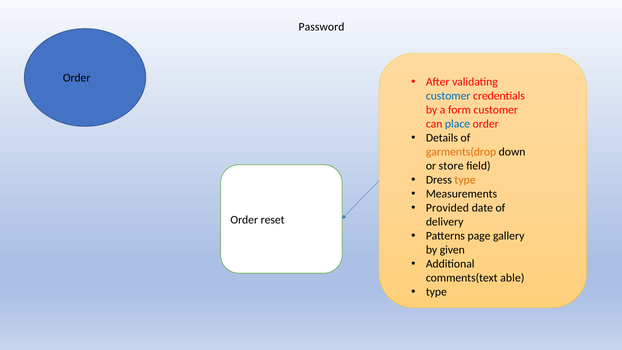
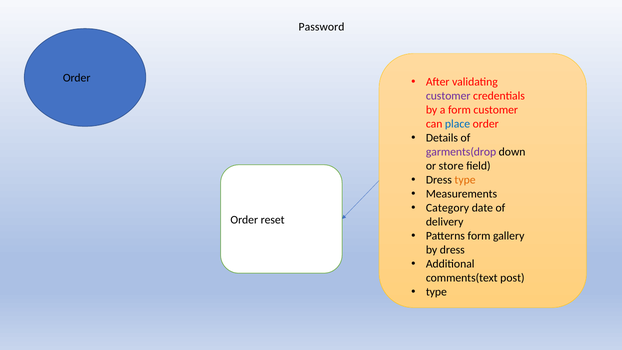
customer at (448, 96) colour: blue -> purple
garments(drop colour: orange -> purple
Provided: Provided -> Category
Patterns page: page -> form
by given: given -> dress
able: able -> post
